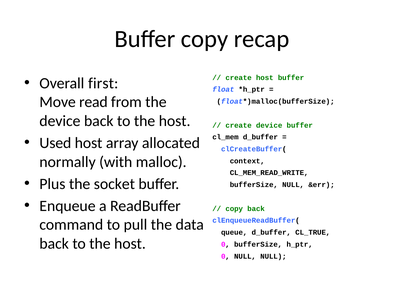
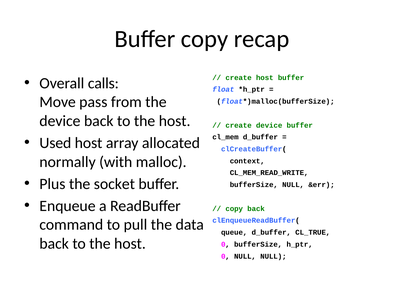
first: first -> calls
read: read -> pass
